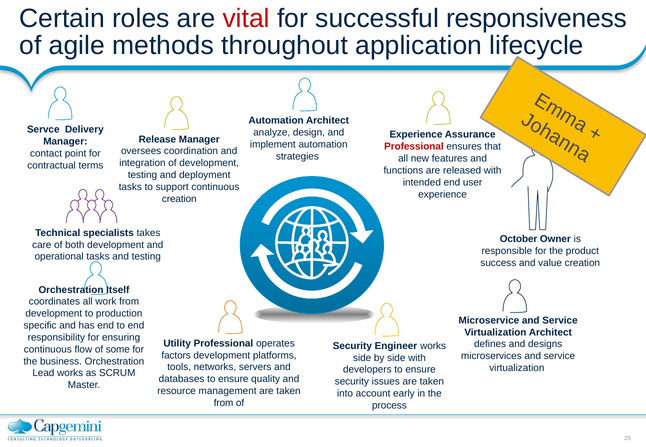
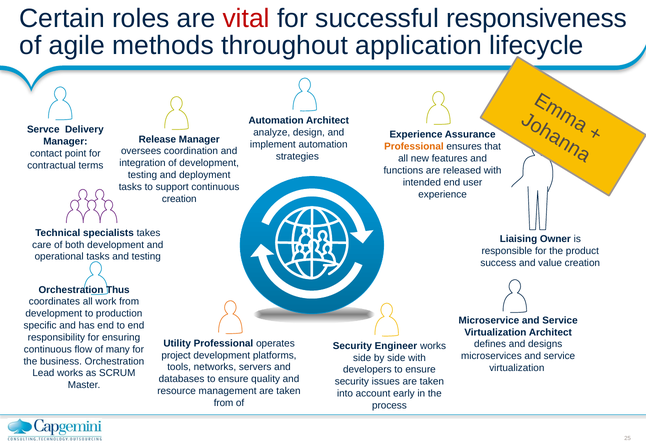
Professional at (414, 147) colour: red -> orange
October: October -> Liaising
Itself: Itself -> Thus
some: some -> many
factors: factors -> project
